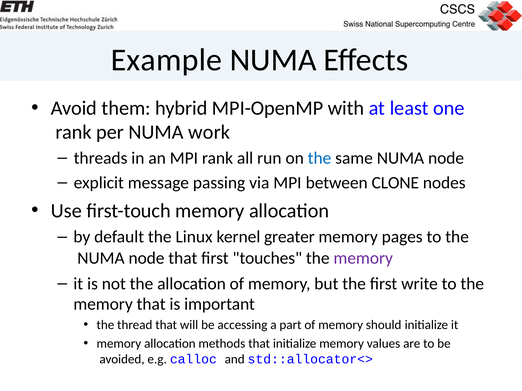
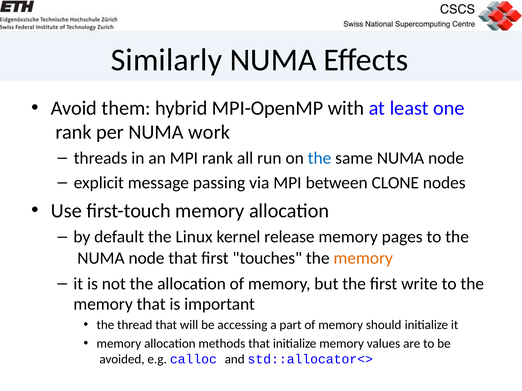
Example: Example -> Similarly
greater: greater -> release
memory at (363, 258) colour: purple -> orange
